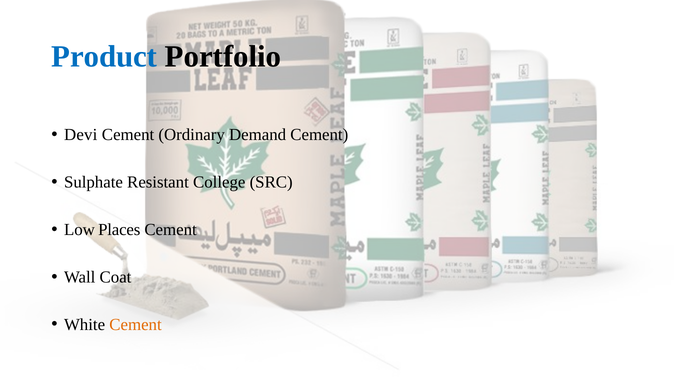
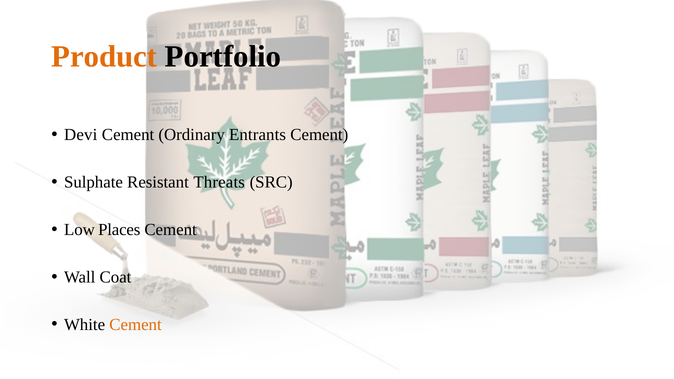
Product colour: blue -> orange
Demand: Demand -> Entrants
College: College -> Threats
